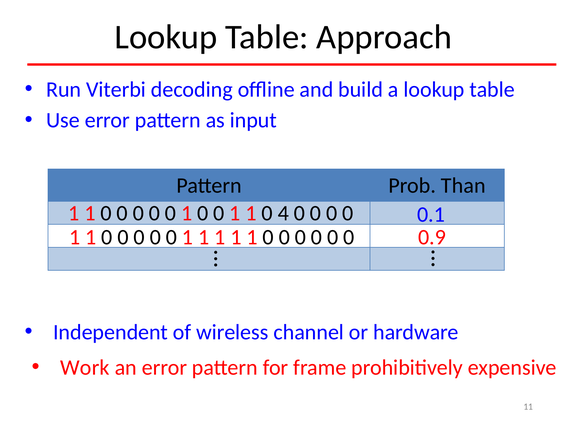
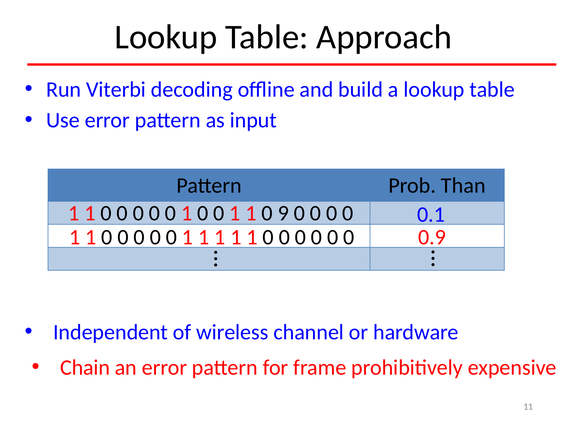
4: 4 -> 9
Work: Work -> Chain
